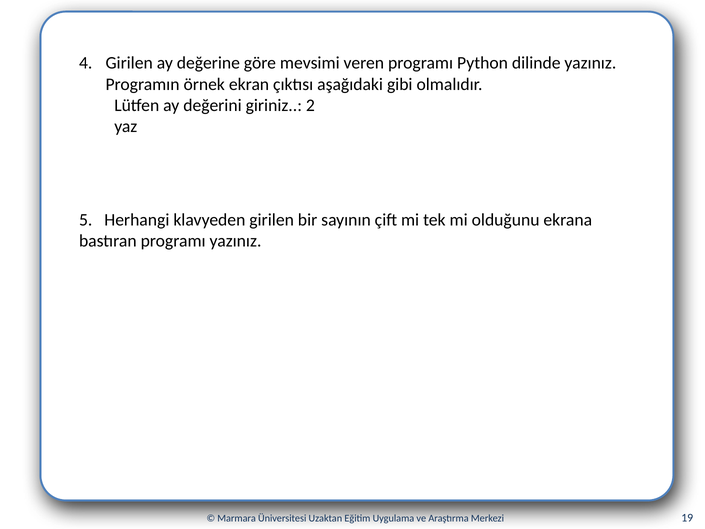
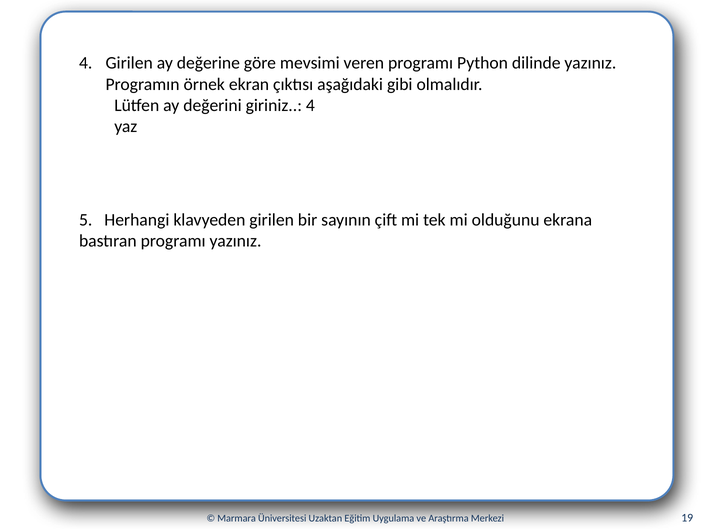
giriniz 2: 2 -> 4
